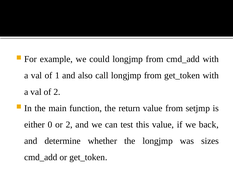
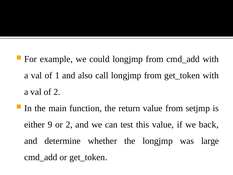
0: 0 -> 9
sizes: sizes -> large
